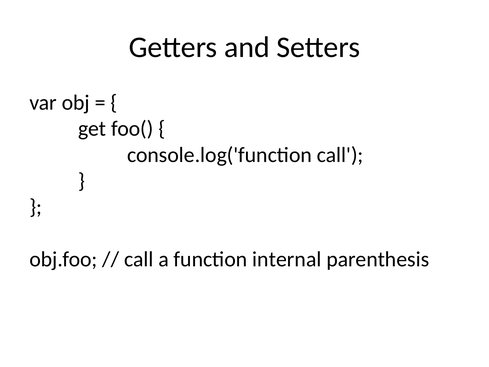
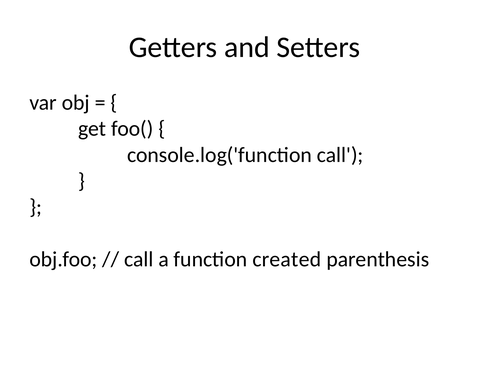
internal: internal -> created
